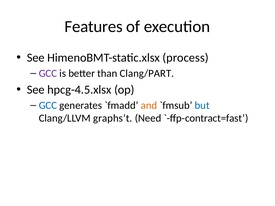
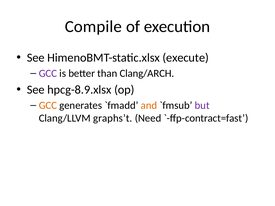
Features: Features -> Compile
process: process -> execute
Clang/PART: Clang/PART -> Clang/ARCH
hpcg-4.5.xlsx: hpcg-4.5.xlsx -> hpcg-8.9.xlsx
GCC at (48, 106) colour: blue -> orange
but colour: blue -> purple
